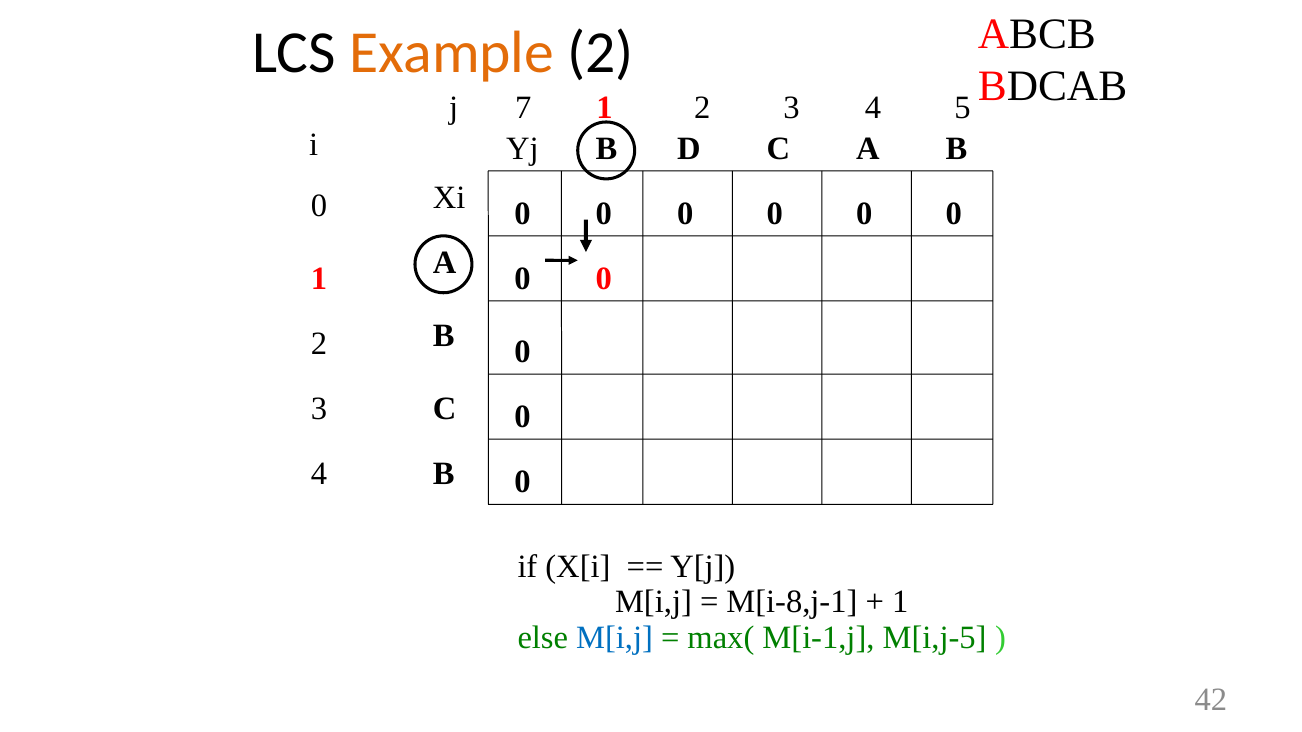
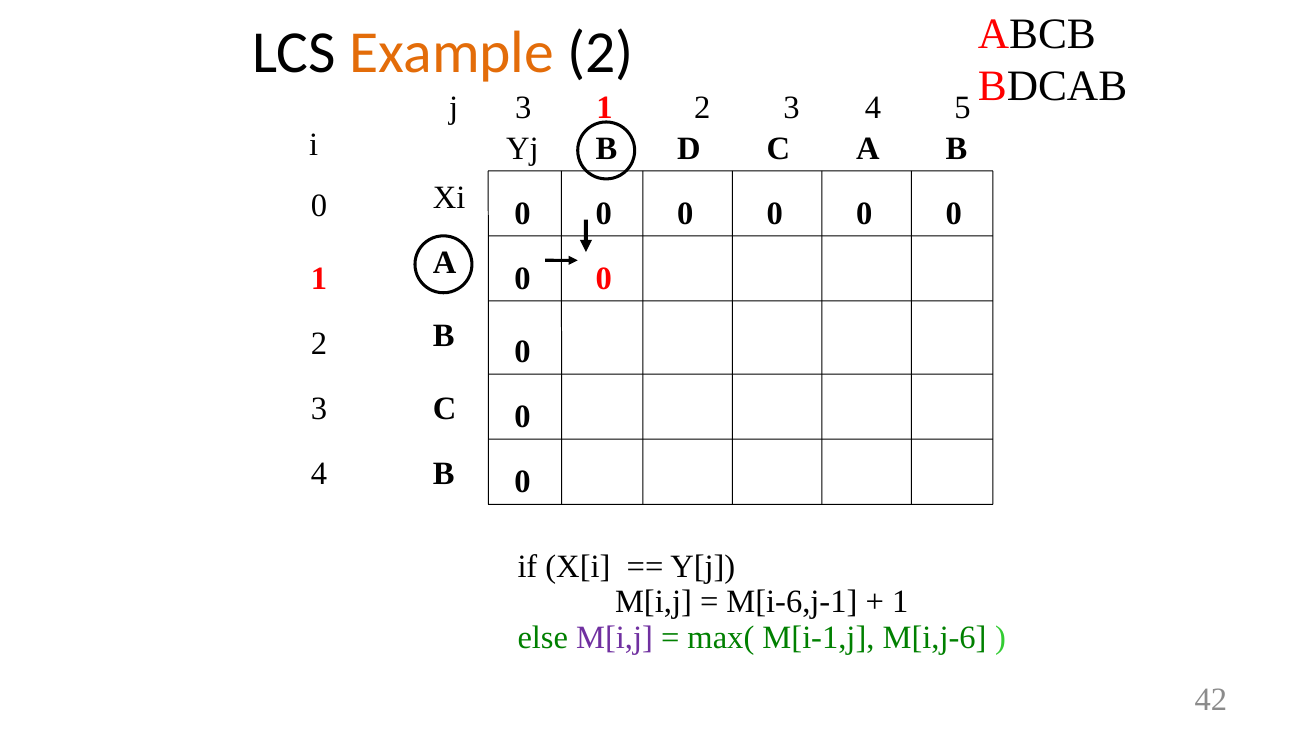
j 7: 7 -> 3
M[i-8,j-1: M[i-8,j-1 -> M[i-6,j-1
M[i,j at (614, 638) colour: blue -> purple
M[i,j-5: M[i,j-5 -> M[i,j-6
